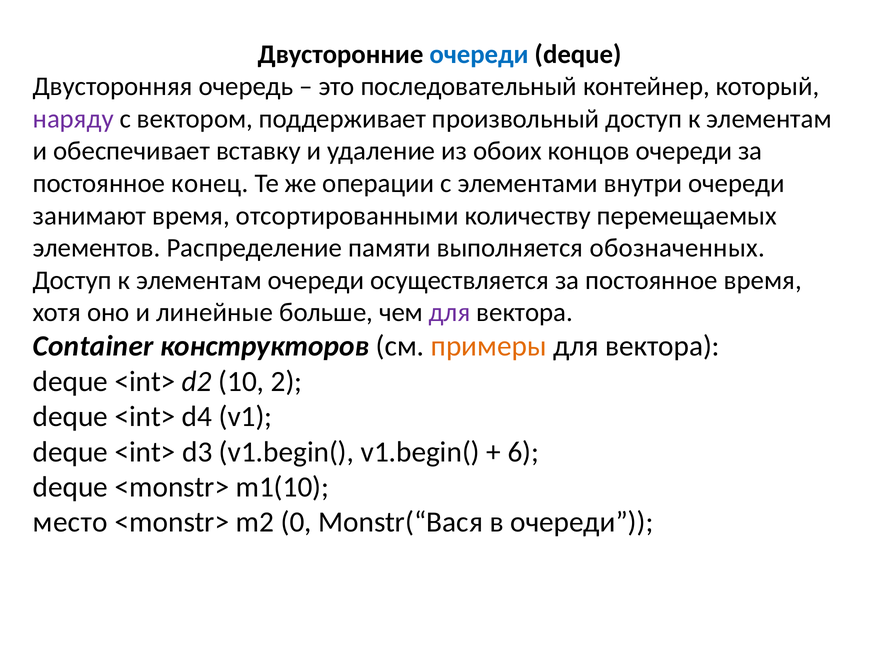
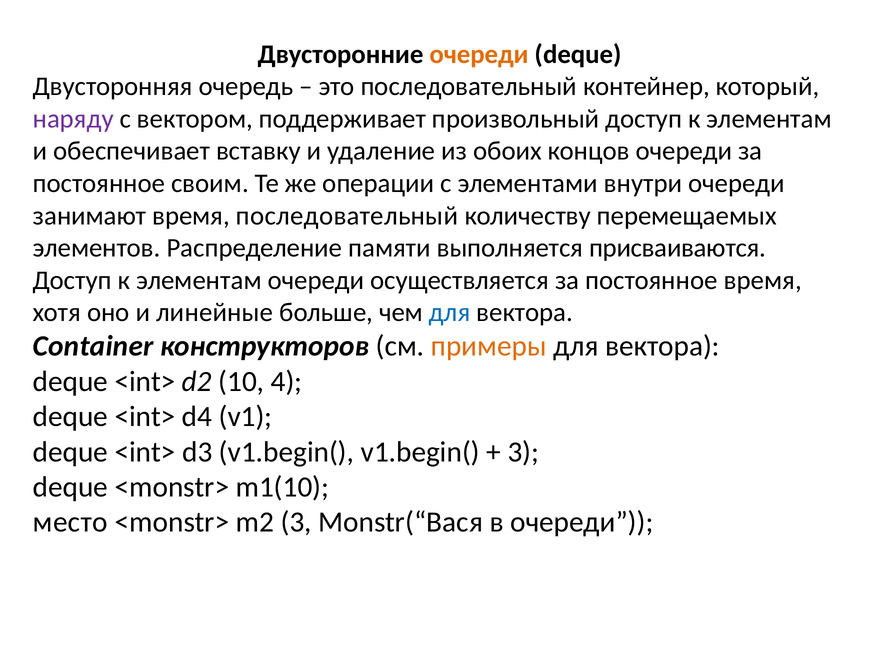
очереди at (479, 54) colour: blue -> orange
конец: конец -> своим
время отсортированными: отсортированными -> последовательный
обозначенных: обозначенных -> присваиваются
для at (450, 312) colour: purple -> blue
2: 2 -> 4
6 at (523, 451): 6 -> 3
m2 0: 0 -> 3
